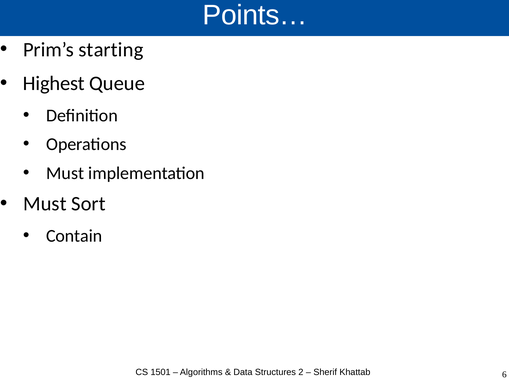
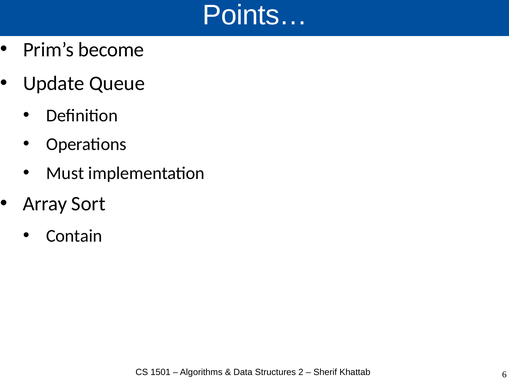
starting: starting -> become
Highest: Highest -> Update
Must at (45, 204): Must -> Array
